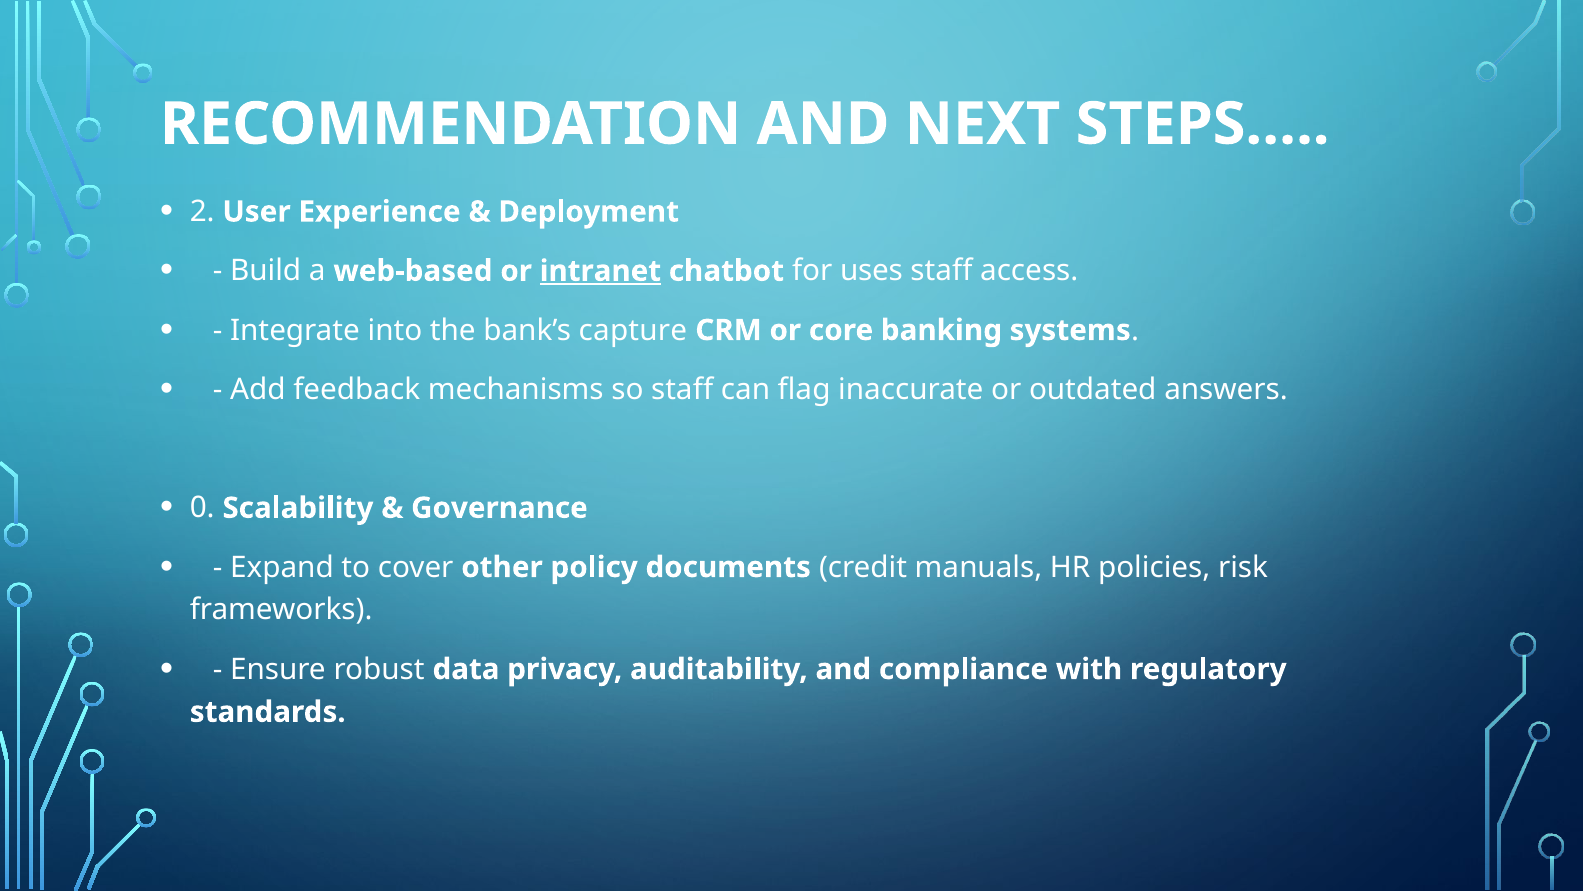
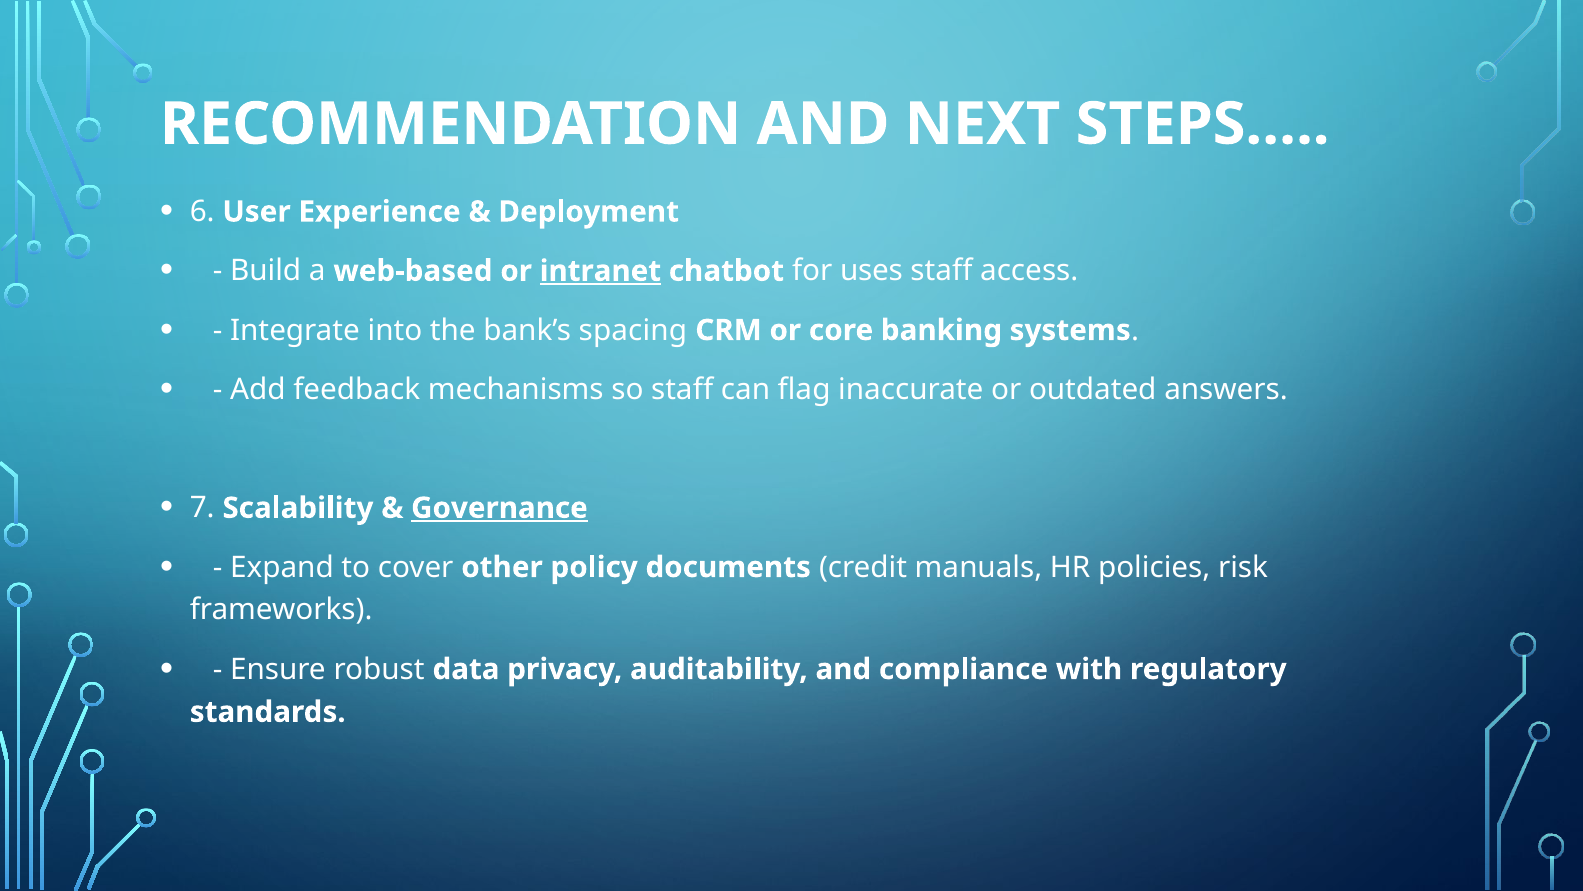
2: 2 -> 6
capture: capture -> spacing
0: 0 -> 7
Governance underline: none -> present
